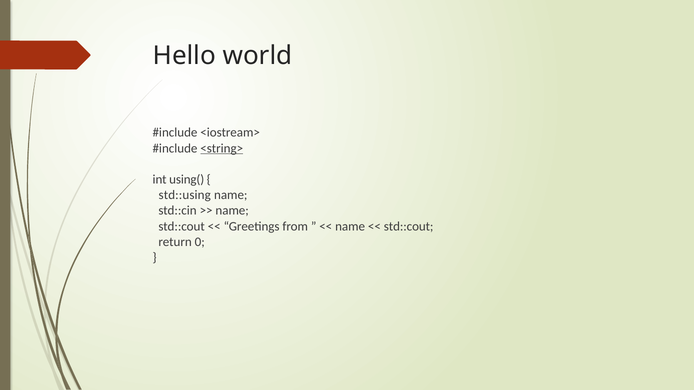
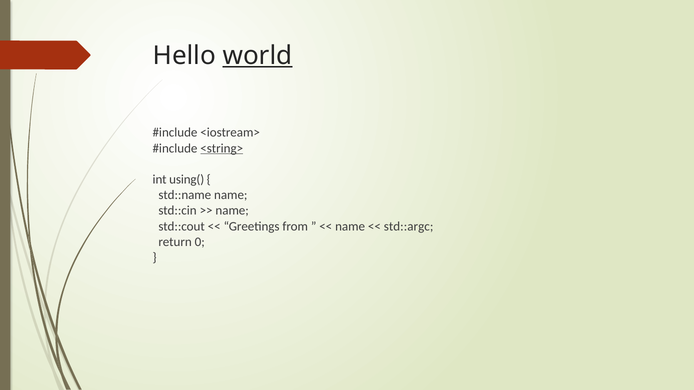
world underline: none -> present
std::using: std::using -> std::name
std::cout at (409, 226): std::cout -> std::argc
